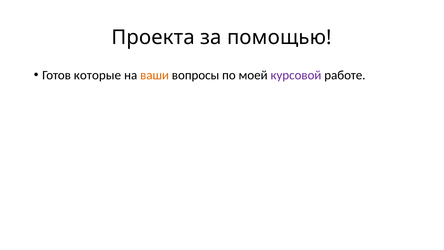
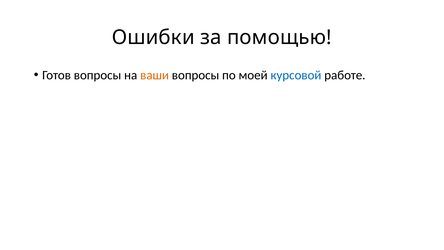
Проекта: Проекта -> Ошибки
Готов которые: которые -> вопросы
курсовой colour: purple -> blue
